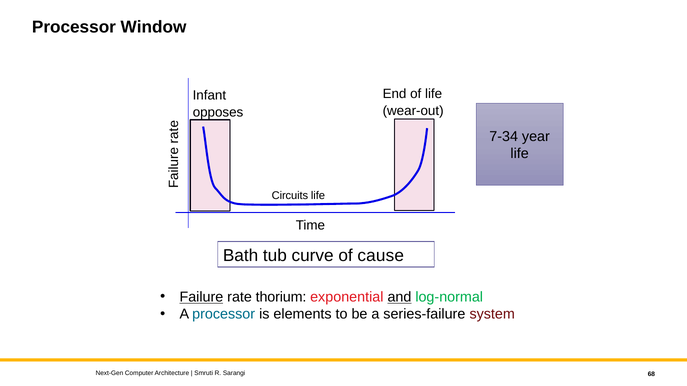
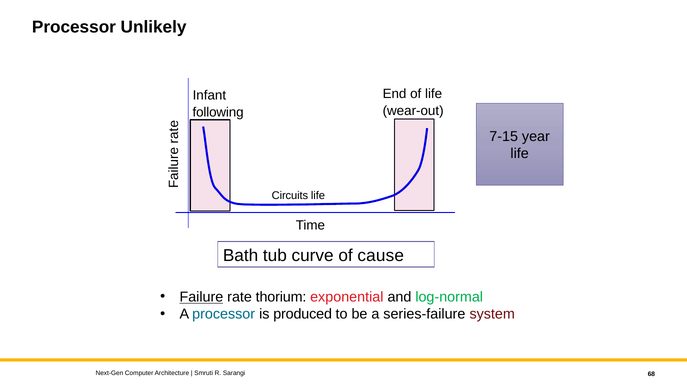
Window: Window -> Unlikely
opposes: opposes -> following
7-34: 7-34 -> 7-15
and underline: present -> none
elements: elements -> produced
